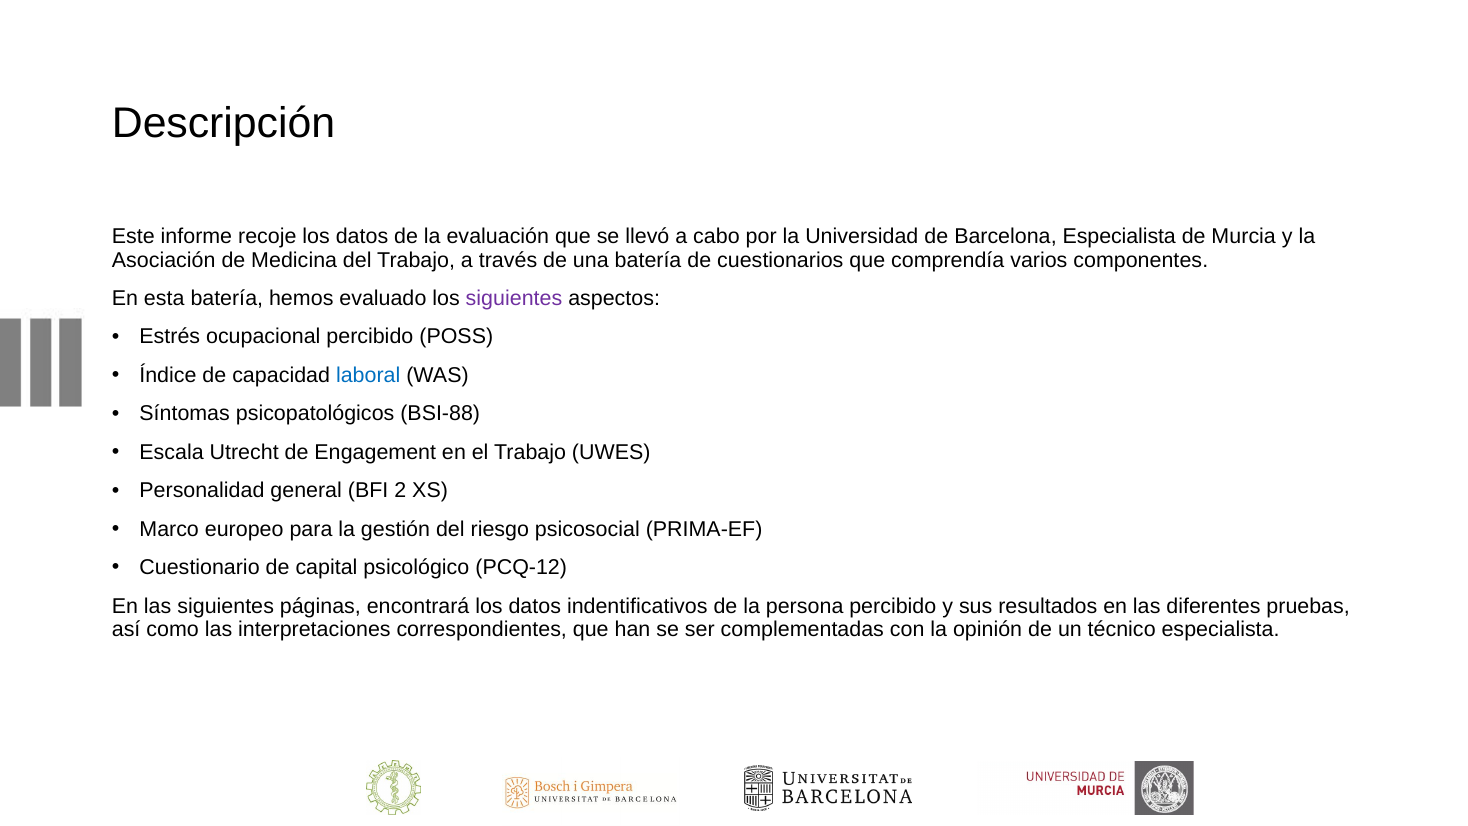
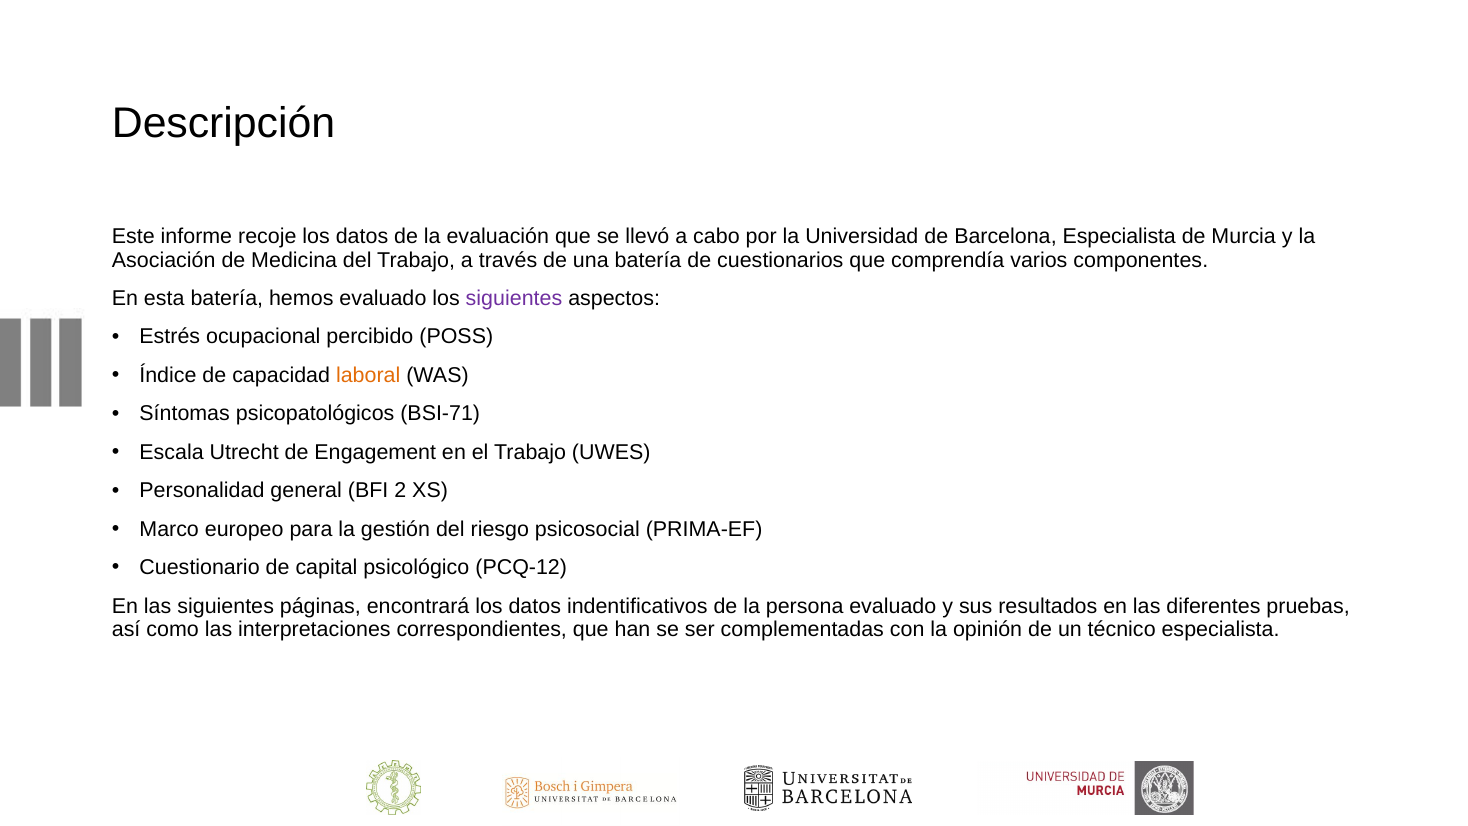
laboral colour: blue -> orange
BSI-88: BSI-88 -> BSI-71
persona percibido: percibido -> evaluado
